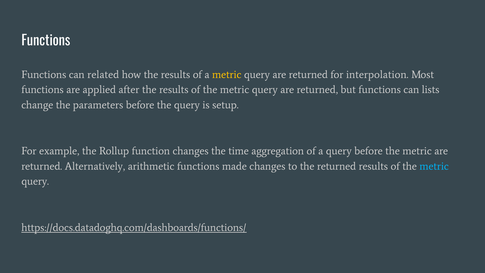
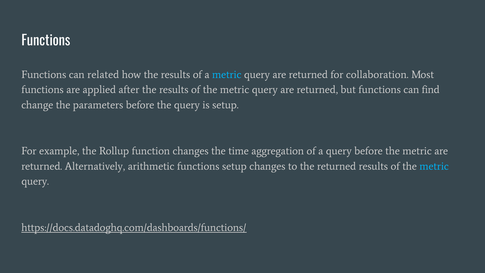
metric at (227, 75) colour: yellow -> light blue
interpolation: interpolation -> collaboration
lists: lists -> find
functions made: made -> setup
